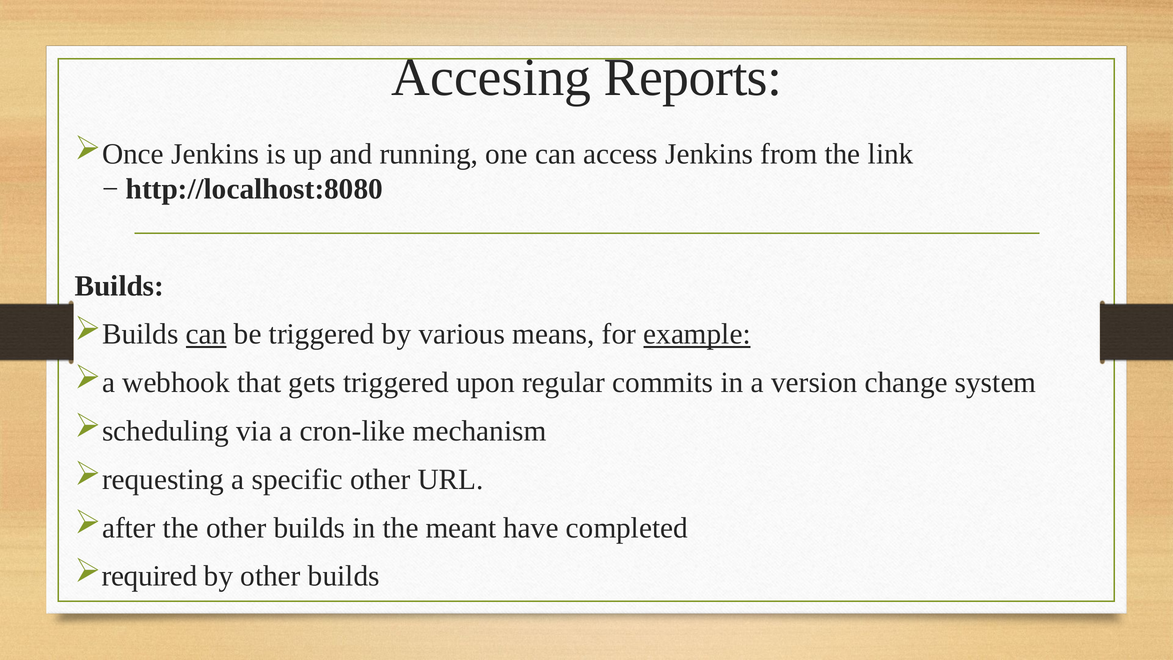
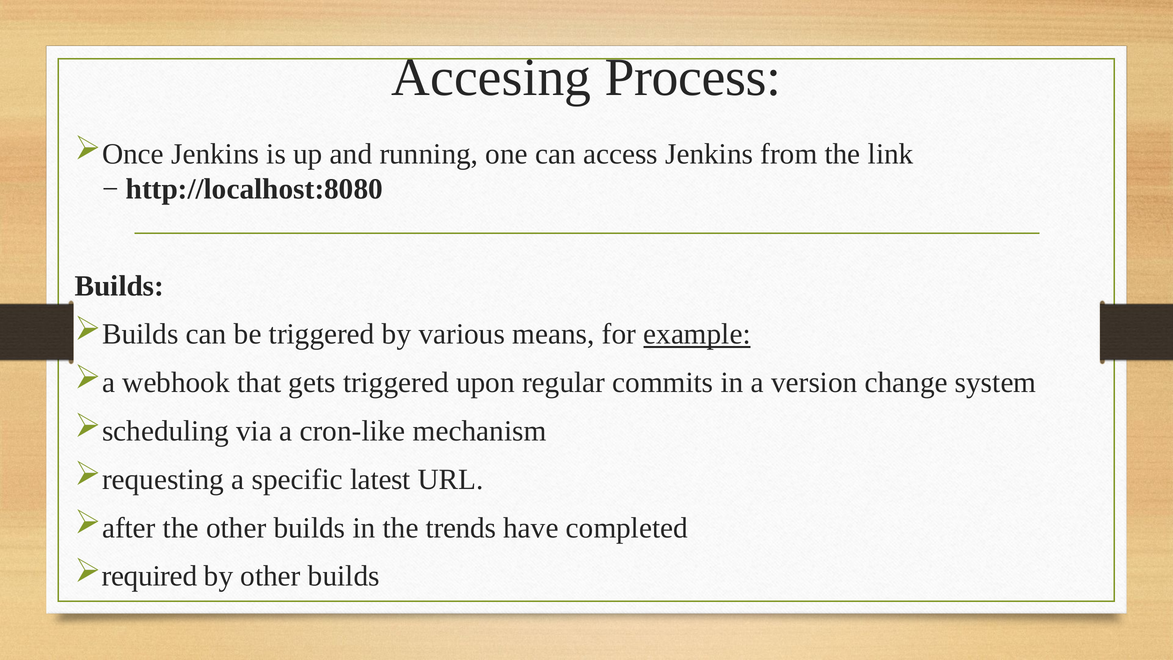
Reports: Reports -> Process
can at (206, 334) underline: present -> none
specific other: other -> latest
meant: meant -> trends
